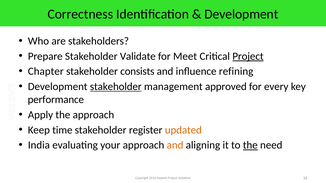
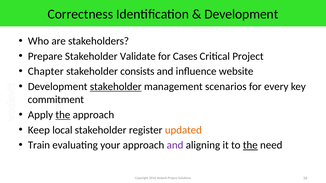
Meet: Meet -> Cases
Project at (248, 56) underline: present -> none
refining: refining -> website
approved: approved -> scenarios
performance: performance -> commitment
the at (63, 115) underline: none -> present
time: time -> local
India: India -> Train
and at (175, 145) colour: orange -> purple
